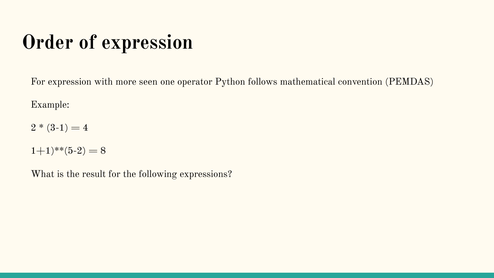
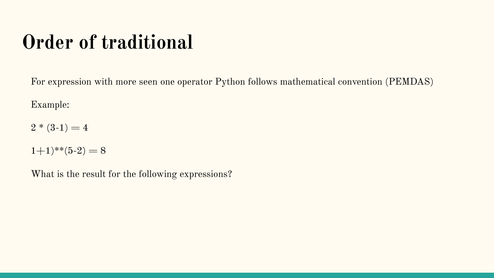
of expression: expression -> traditional
